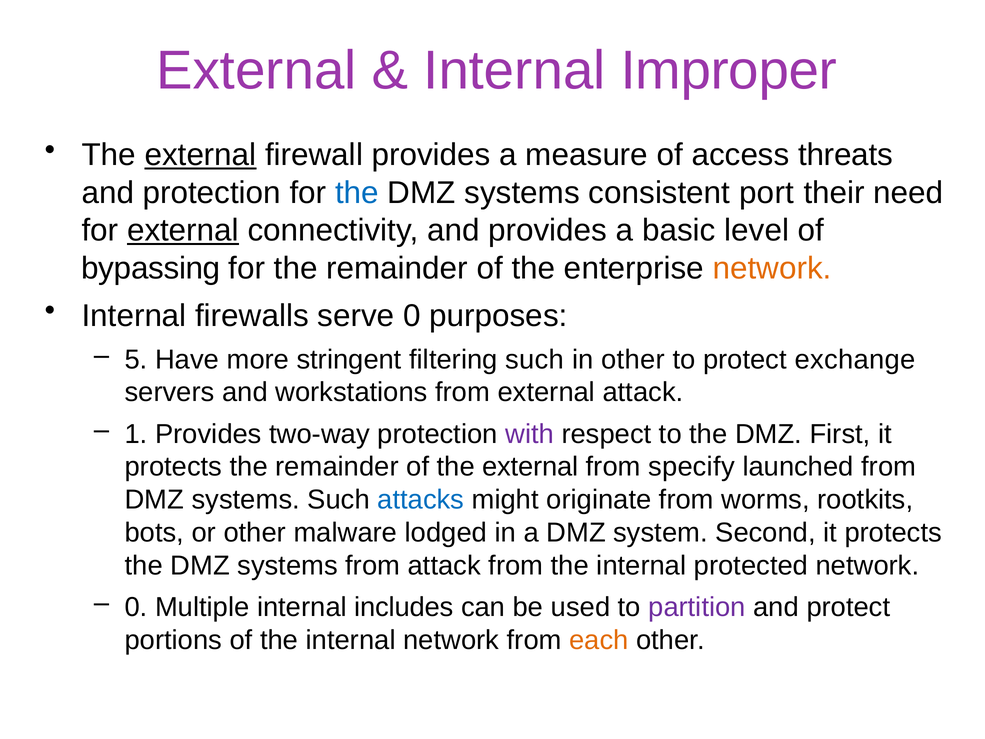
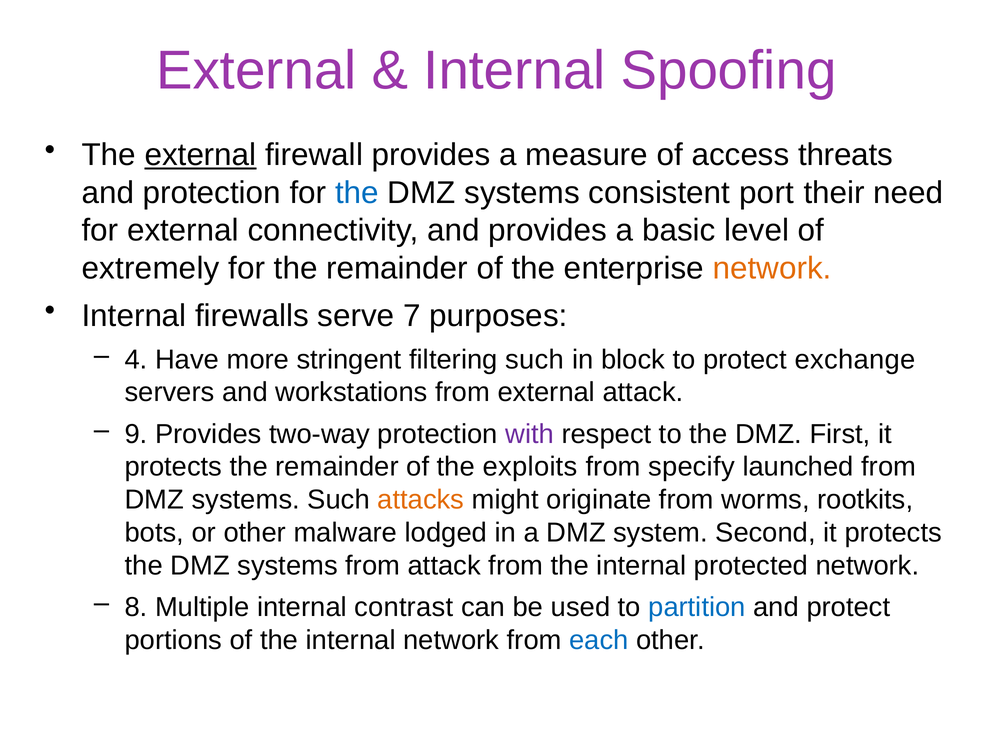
Improper: Improper -> Spoofing
external at (183, 230) underline: present -> none
bypassing: bypassing -> extremely
serve 0: 0 -> 7
5: 5 -> 4
in other: other -> block
1: 1 -> 9
of the external: external -> exploits
attacks colour: blue -> orange
0 at (136, 607): 0 -> 8
includes: includes -> contrast
partition colour: purple -> blue
each colour: orange -> blue
